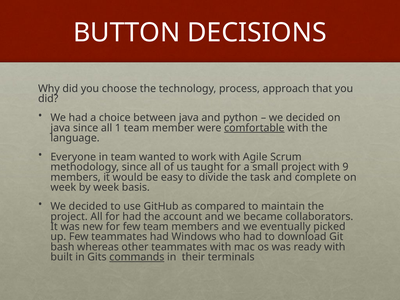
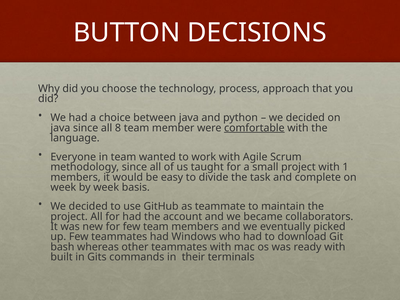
1: 1 -> 8
9: 9 -> 1
compared: compared -> teammate
commands underline: present -> none
